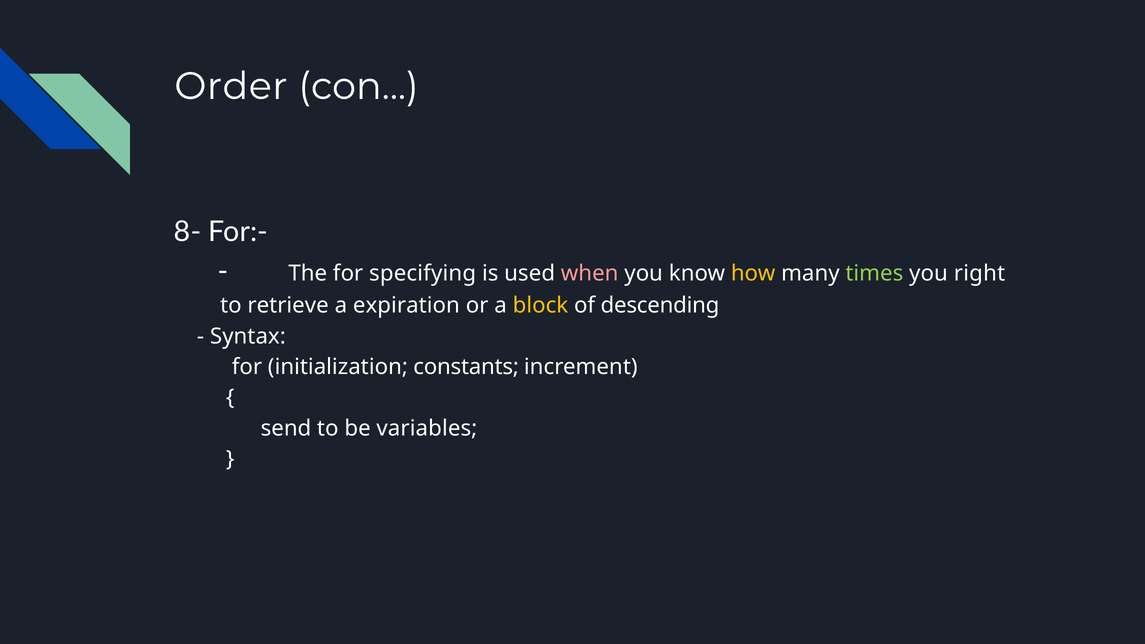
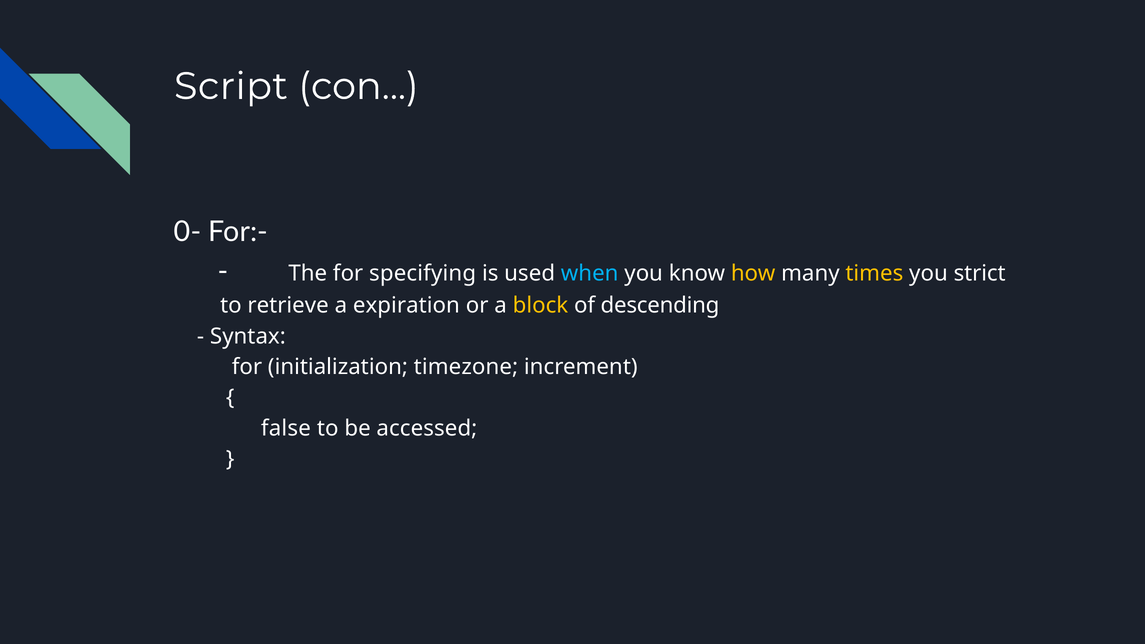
Order: Order -> Script
8-: 8- -> 0-
when colour: pink -> light blue
times colour: light green -> yellow
right: right -> strict
constants: constants -> timezone
send: send -> false
variables: variables -> accessed
